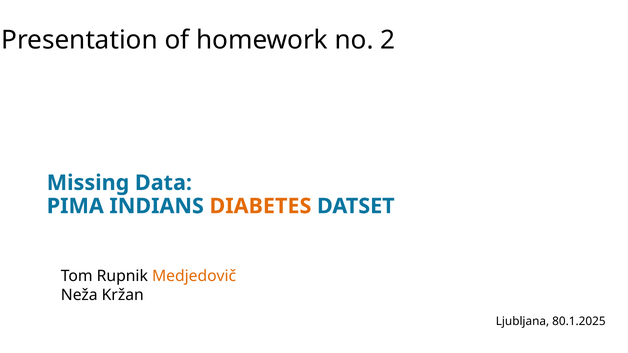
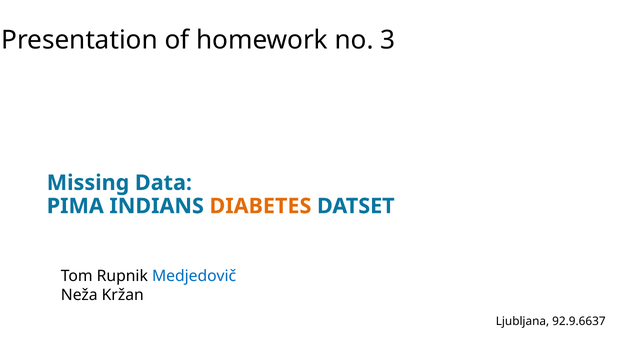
2: 2 -> 3
Medjedovič colour: orange -> blue
80.1.2025: 80.1.2025 -> 92.9.6637
